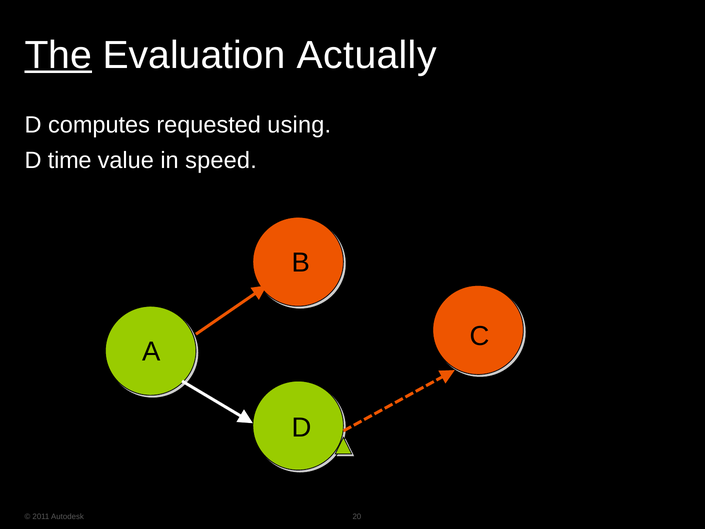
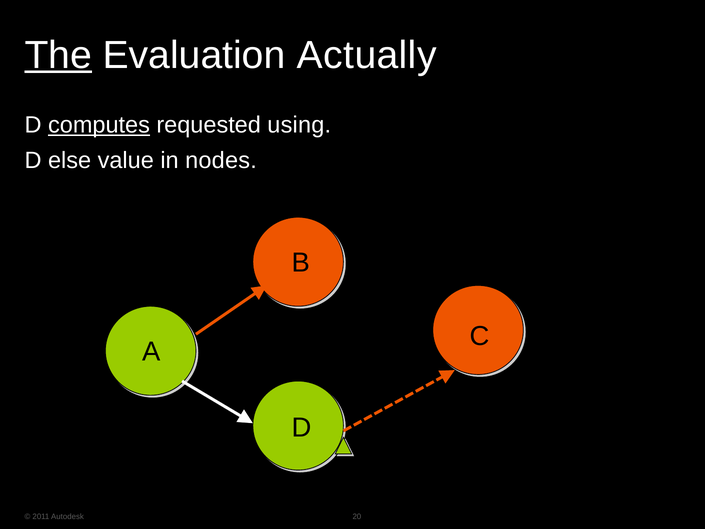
computes underline: none -> present
time: time -> else
speed: speed -> nodes
